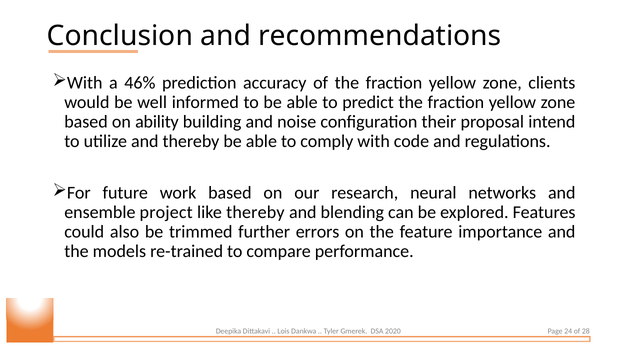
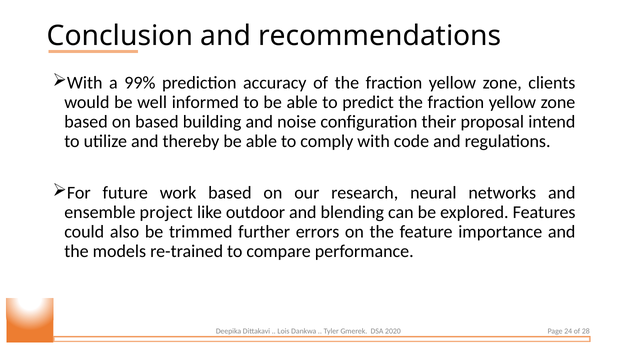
46%: 46% -> 99%
on ability: ability -> based
like thereby: thereby -> outdoor
